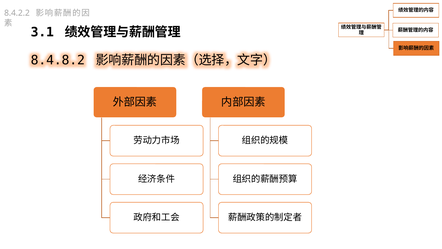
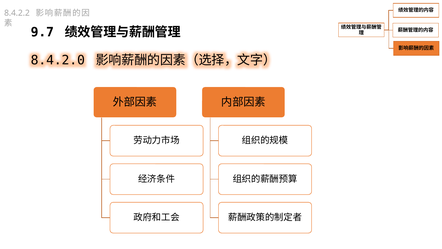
3.1: 3.1 -> 9.7
8.4.8.2: 8.4.8.2 -> 8.4.2.0
